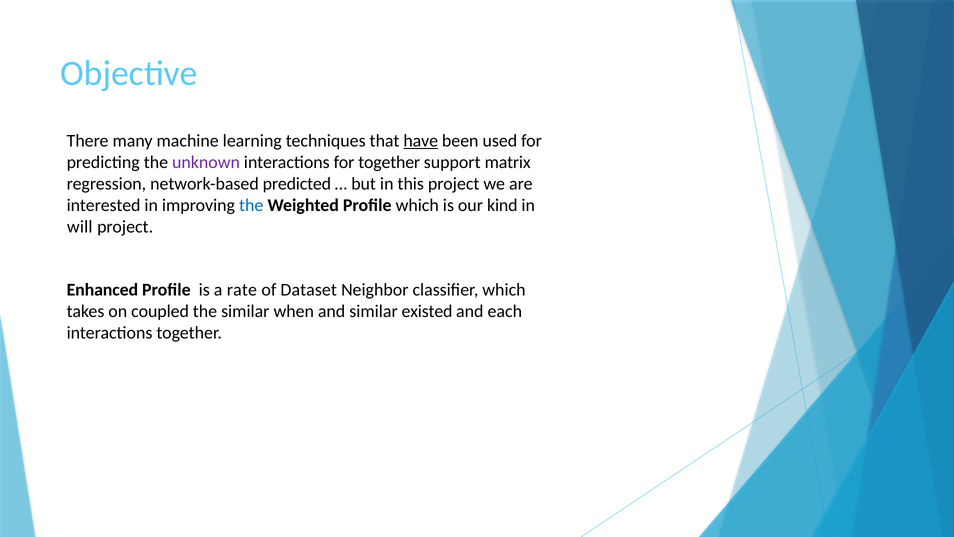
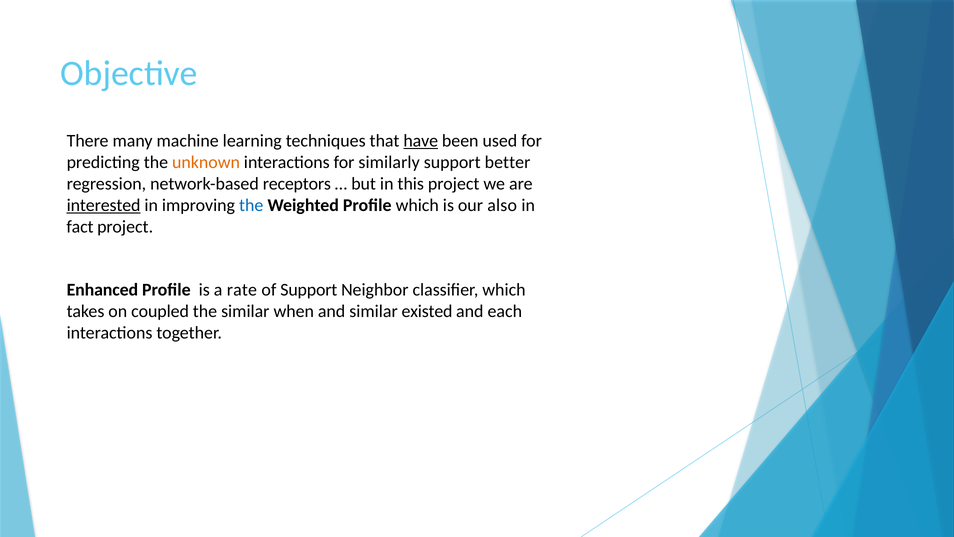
unknown colour: purple -> orange
for together: together -> similarly
matrix: matrix -> better
predicted: predicted -> receptors
interested underline: none -> present
kind: kind -> also
will: will -> fact
of Dataset: Dataset -> Support
